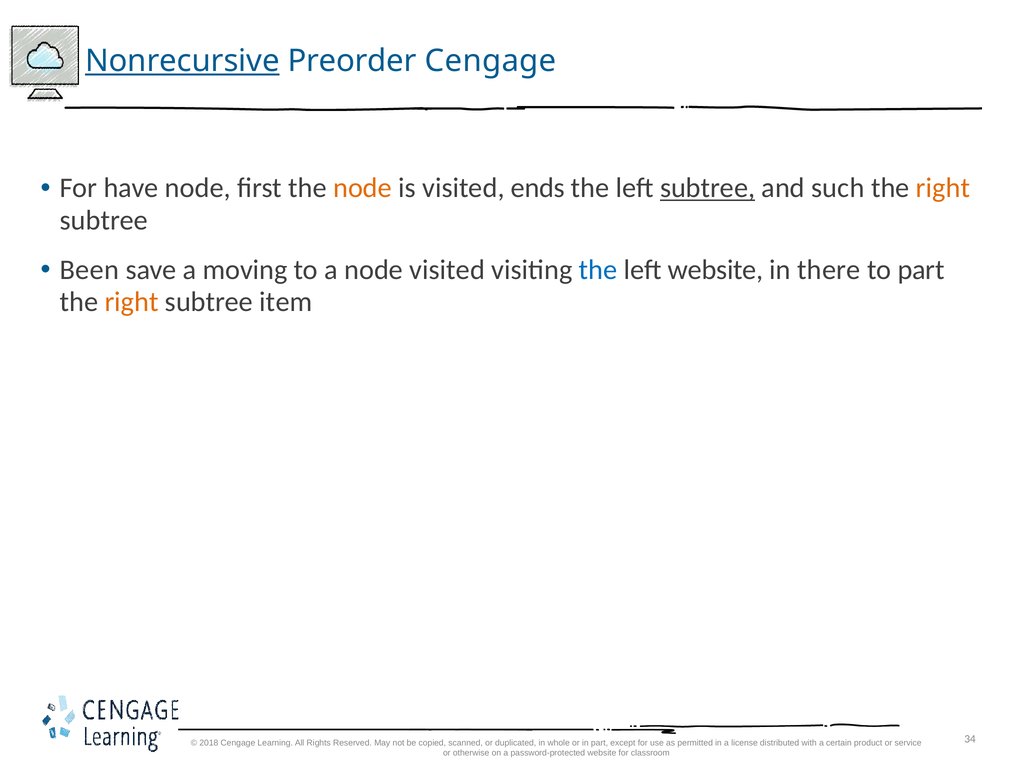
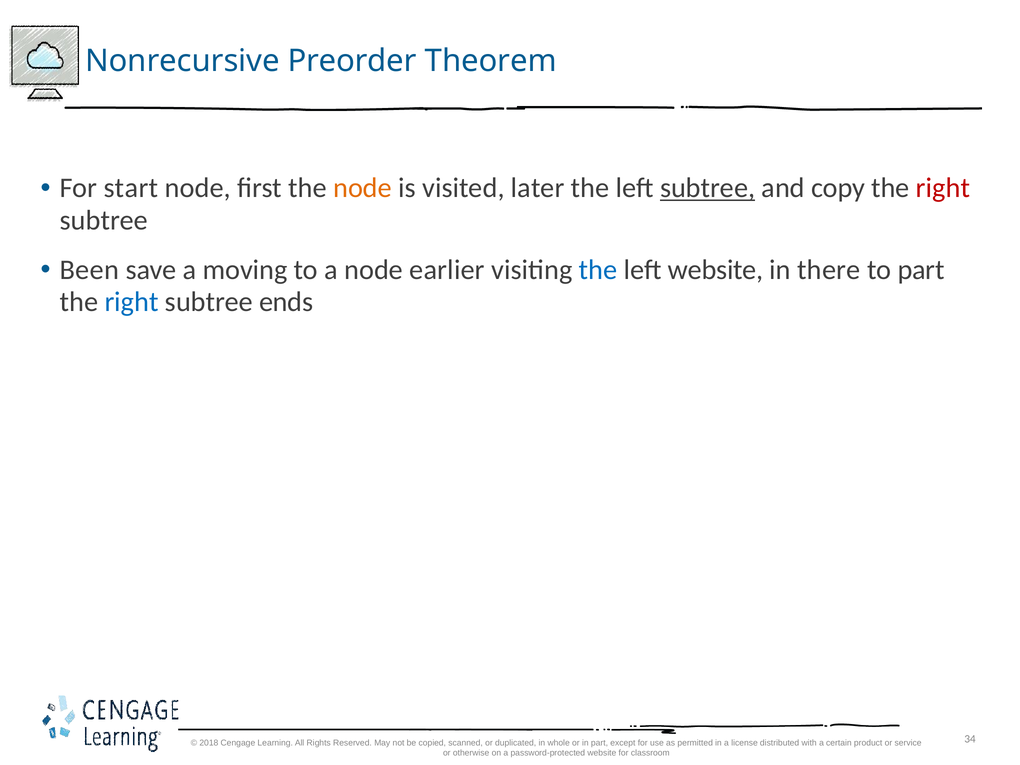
Nonrecursive underline: present -> none
Preorder Cengage: Cengage -> Theorem
have: have -> start
ends: ends -> later
such: such -> copy
right at (943, 188) colour: orange -> red
node visited: visited -> earlier
right at (132, 302) colour: orange -> blue
item: item -> ends
